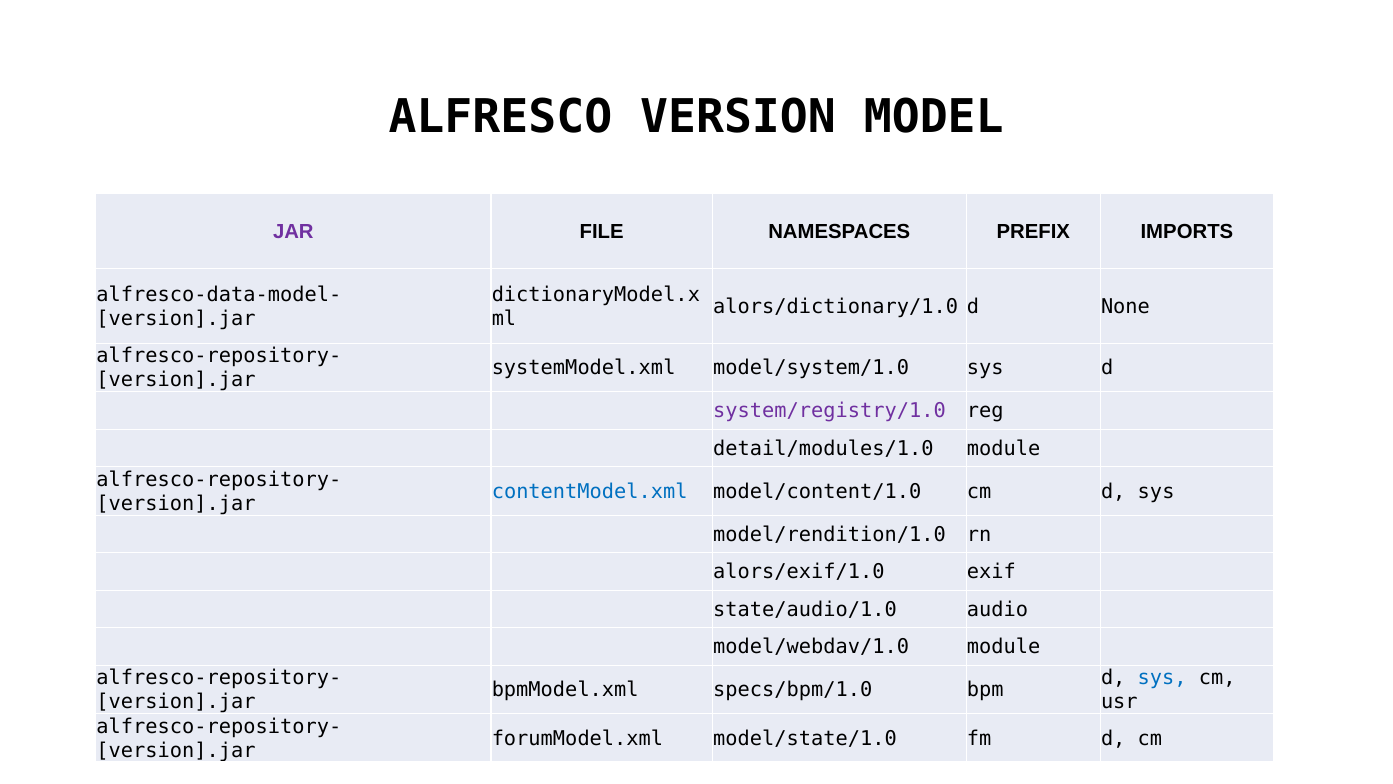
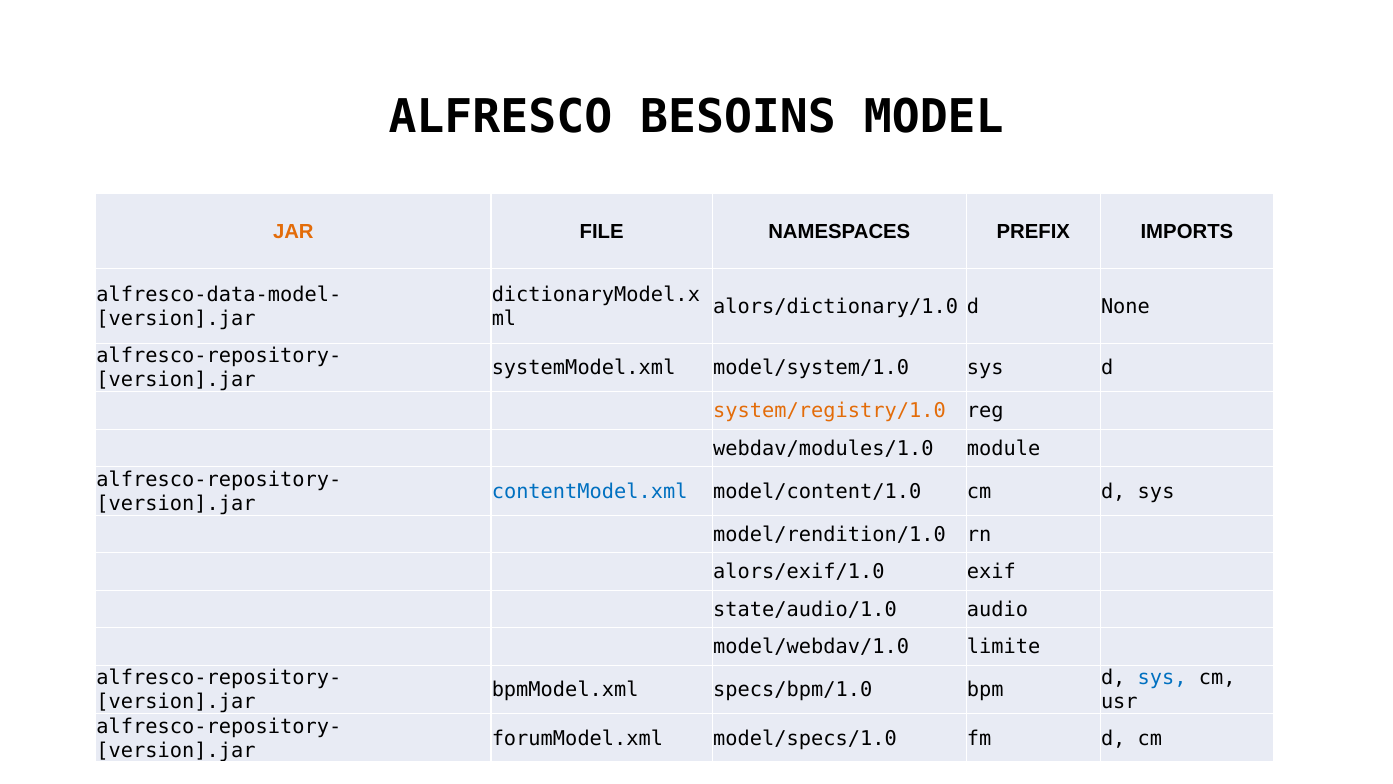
VERSION: VERSION -> BESOINS
JAR colour: purple -> orange
system/registry/1.0 colour: purple -> orange
detail/modules/1.0: detail/modules/1.0 -> webdav/modules/1.0
model/webdav/1.0 module: module -> limite
model/state/1.0: model/state/1.0 -> model/specs/1.0
